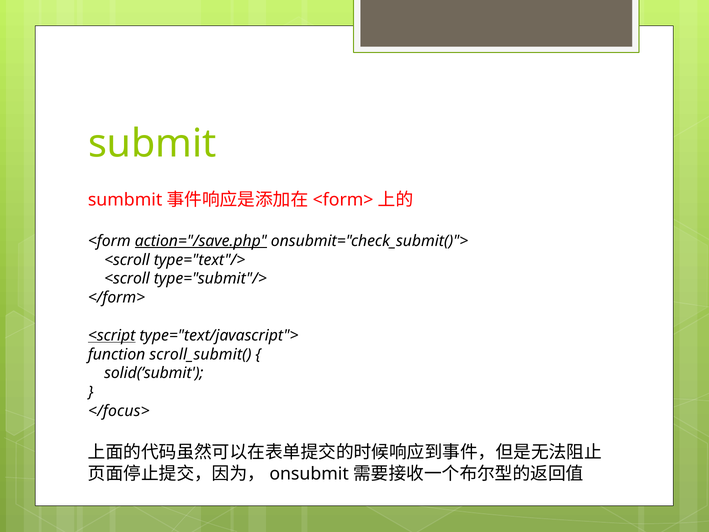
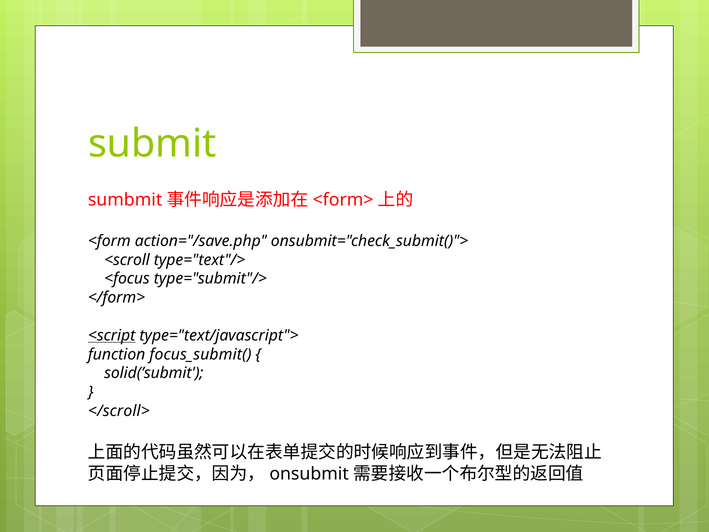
action="/save.php underline: present -> none
<scroll at (127, 279): <scroll -> <focus
scroll_submit(: scroll_submit( -> focus_submit(
</focus>: </focus> -> </scroll>
